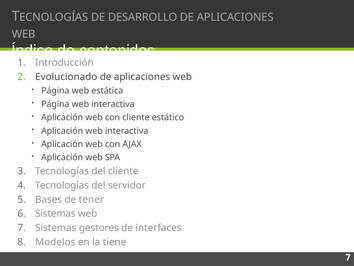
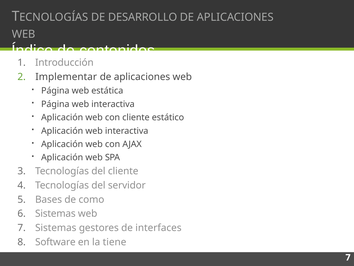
Evolucionado: Evolucionado -> Implementar
tener: tener -> como
Modelos: Modelos -> Software
